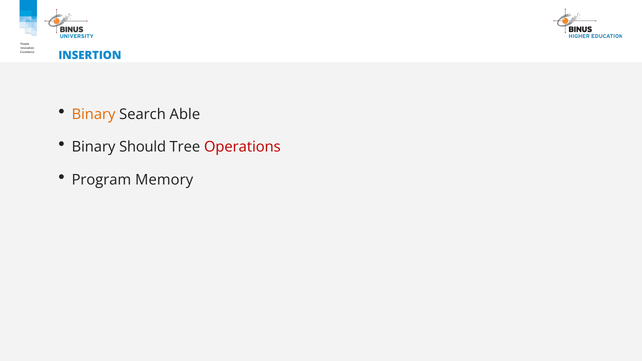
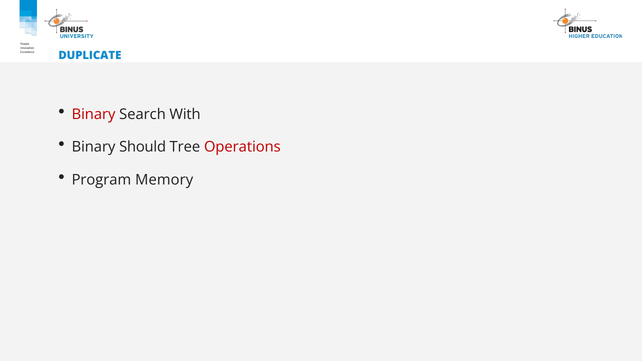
INSERTION: INSERTION -> DUPLICATE
Binary at (94, 114) colour: orange -> red
Able: Able -> With
